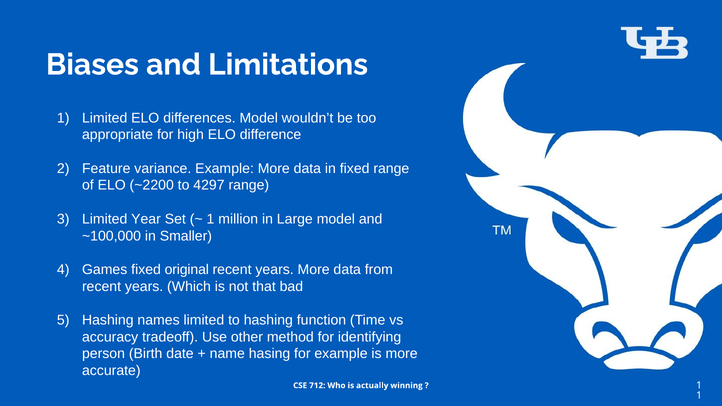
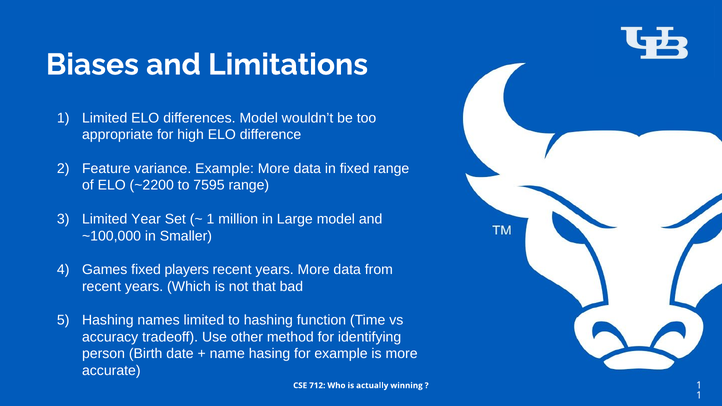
4297: 4297 -> 7595
original: original -> players
